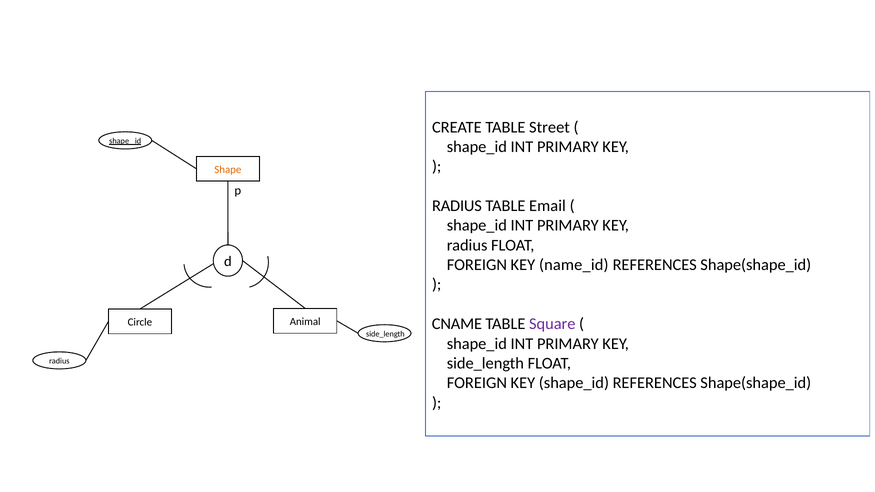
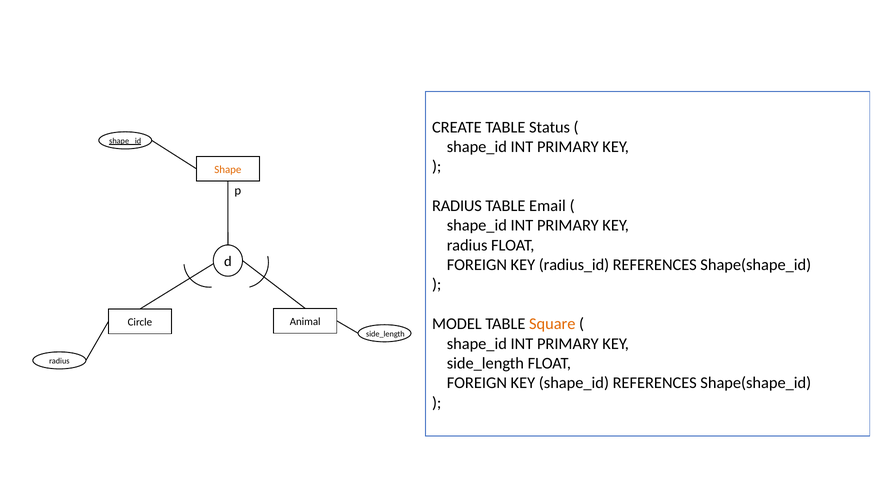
Street: Street -> Status
name_id: name_id -> radius_id
CNAME: CNAME -> MODEL
Square colour: purple -> orange
